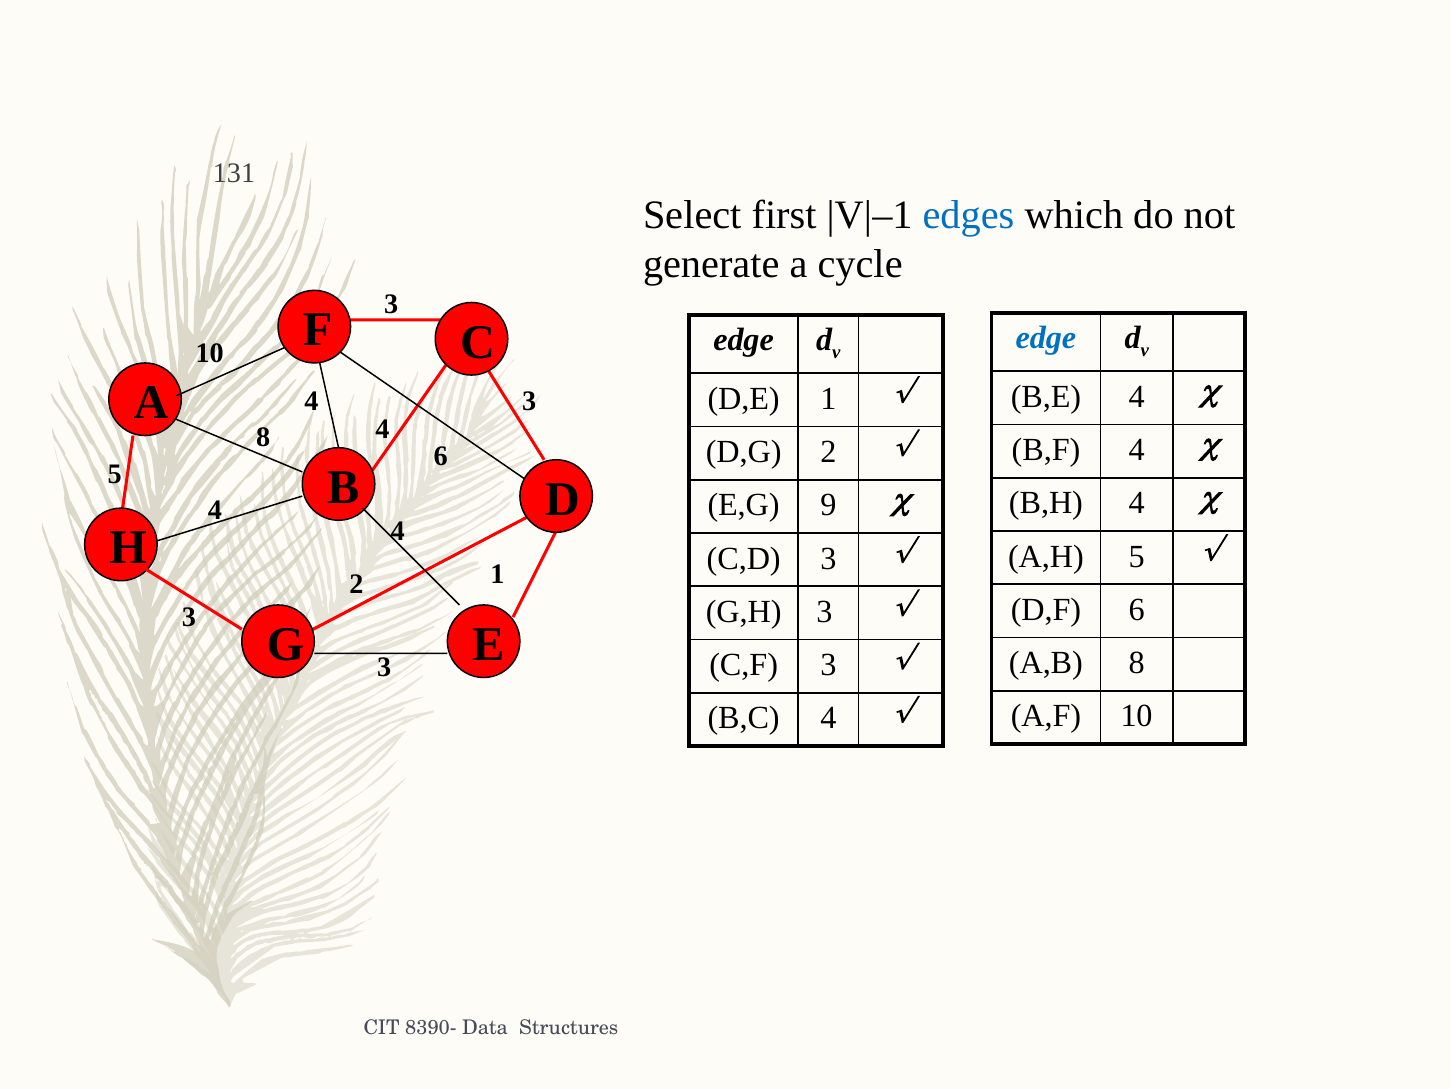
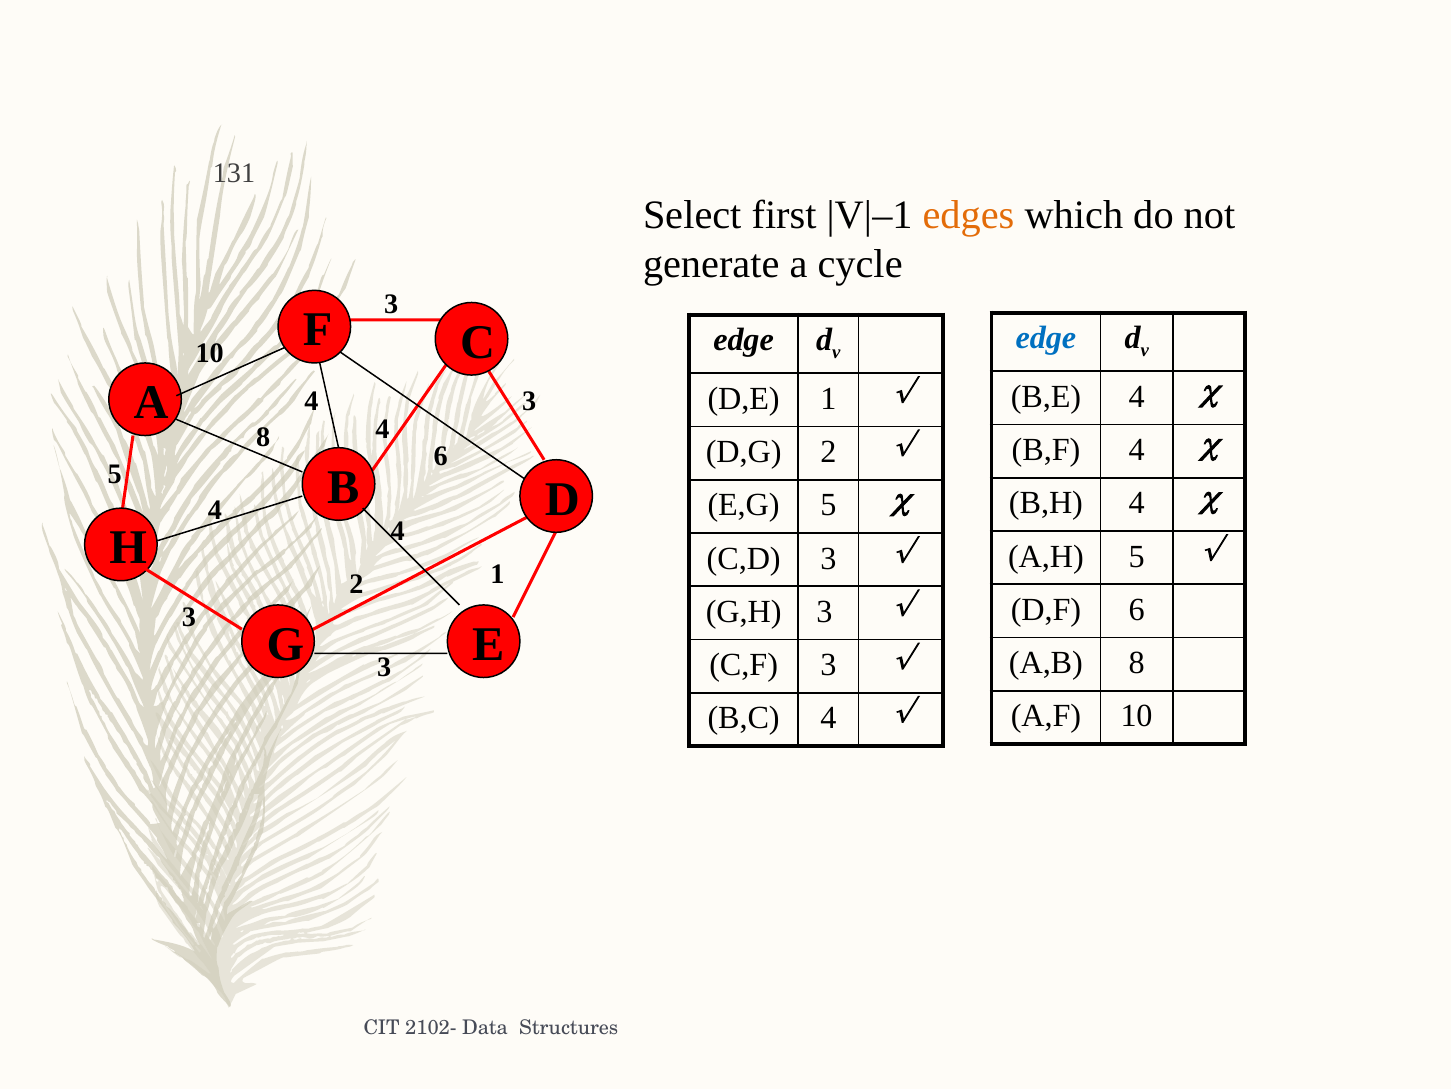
edges colour: blue -> orange
E,G 9: 9 -> 5
8390-: 8390- -> 2102-
